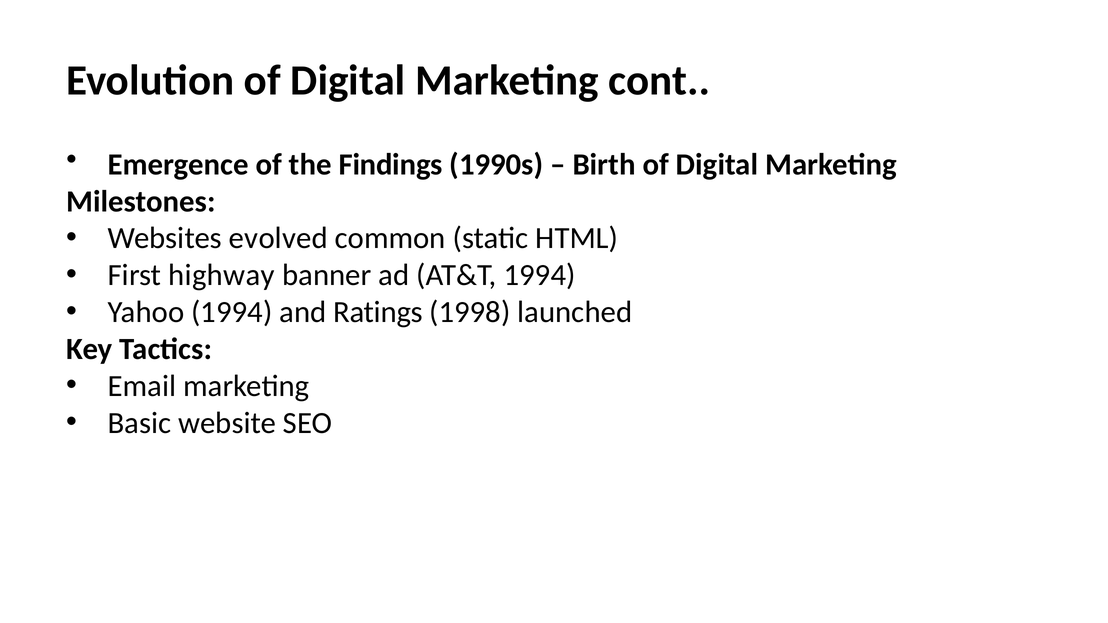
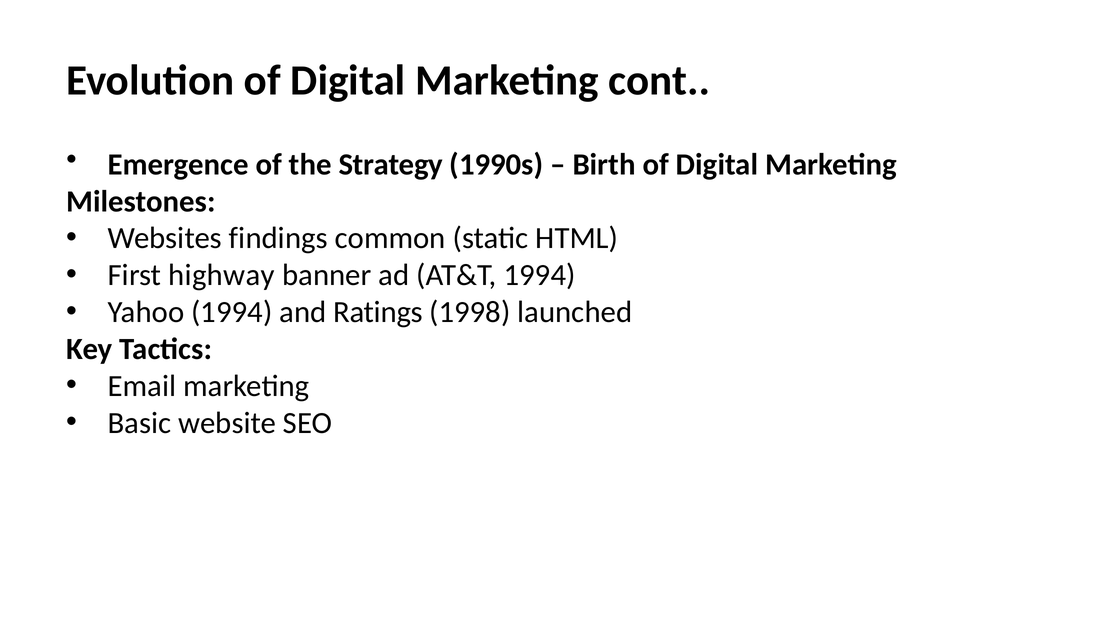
Findings: Findings -> Strategy
evolved: evolved -> findings
